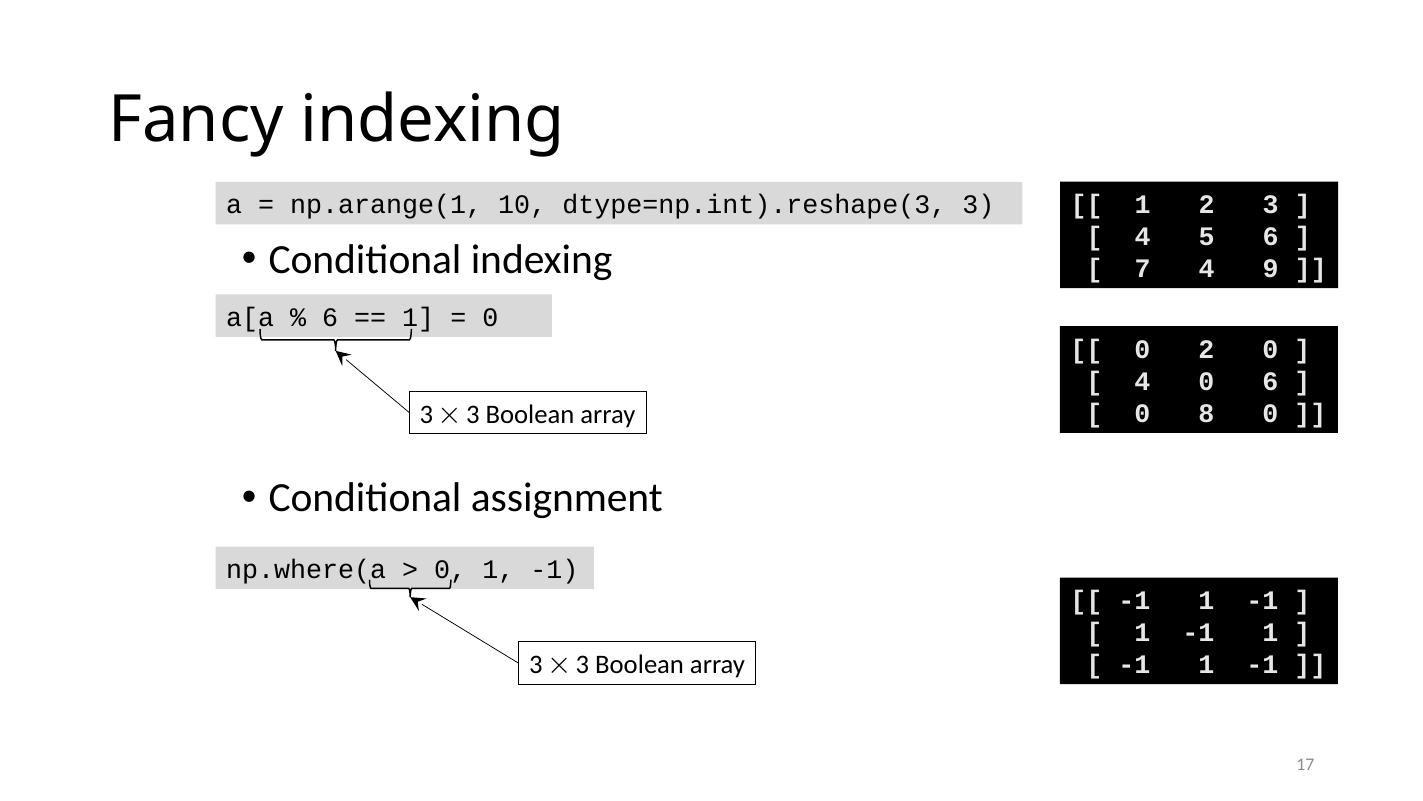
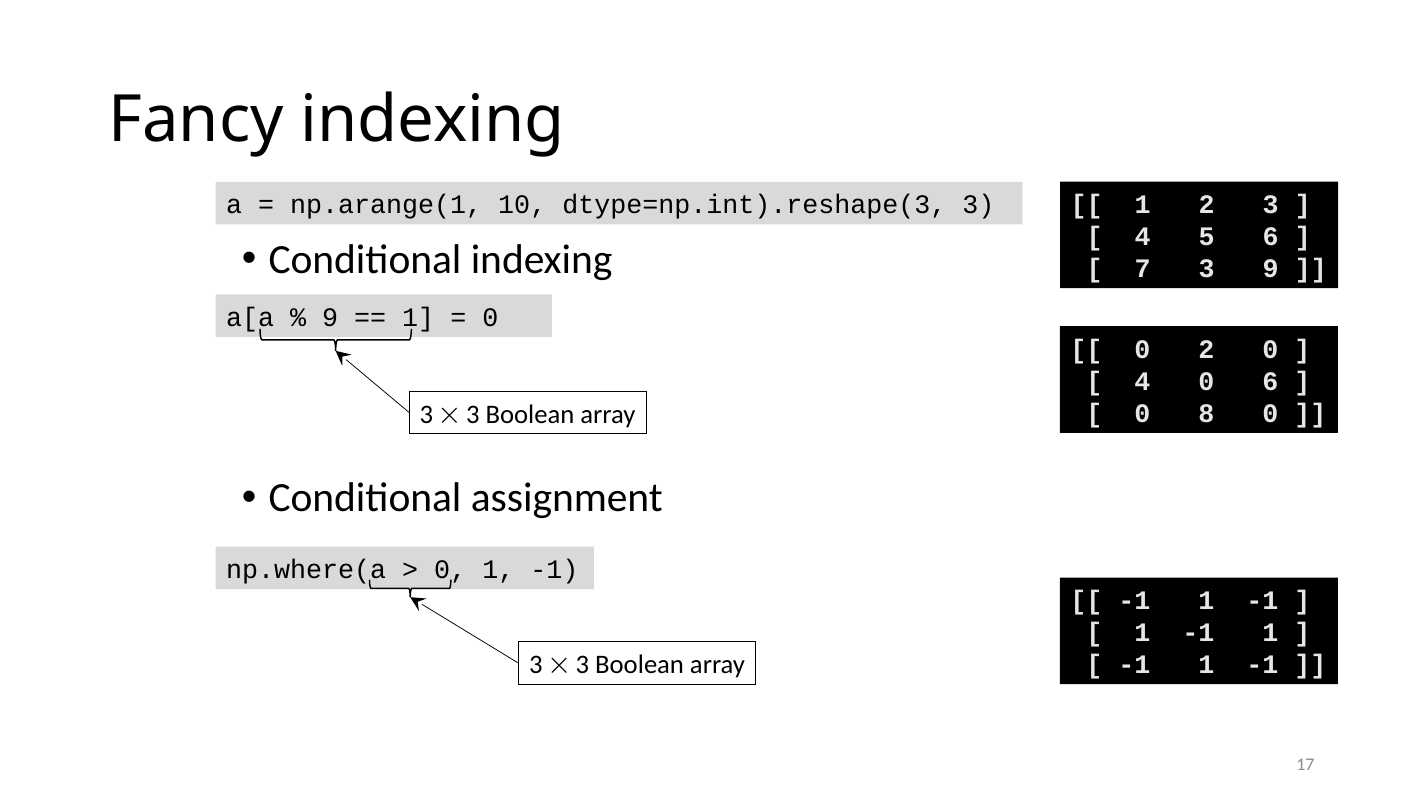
7 4: 4 -> 3
6 at (330, 317): 6 -> 9
